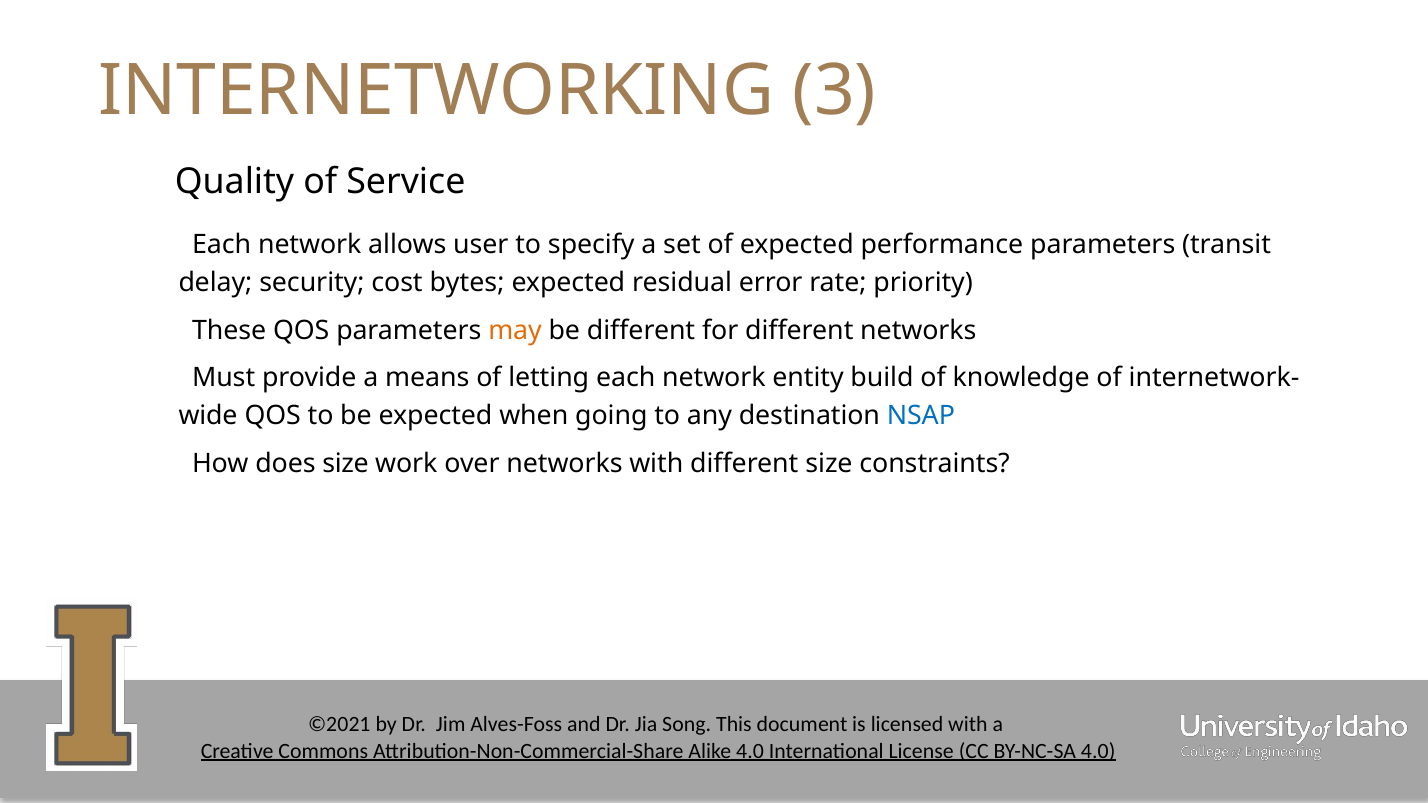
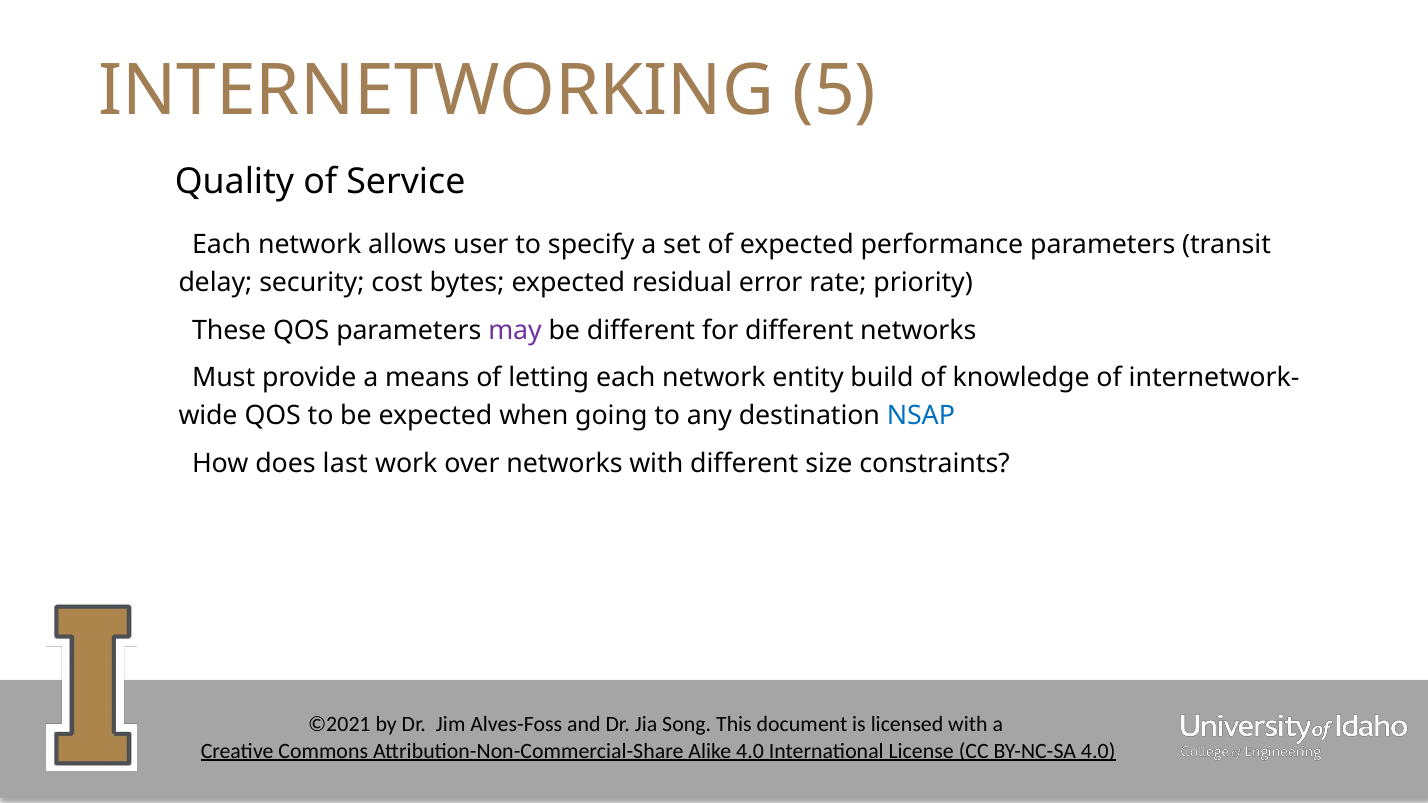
3: 3 -> 5
may colour: orange -> purple
does size: size -> last
